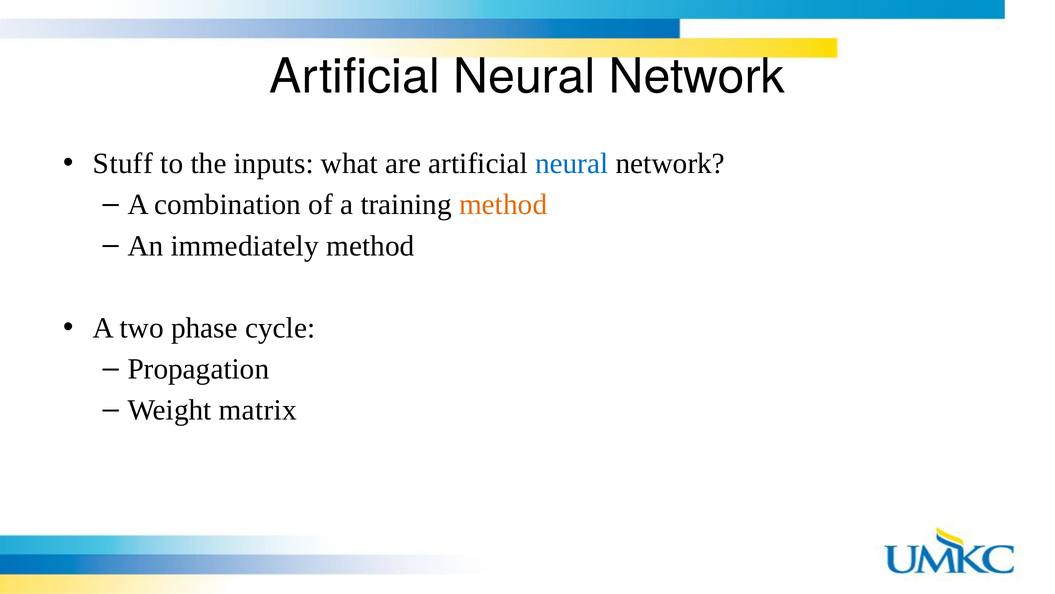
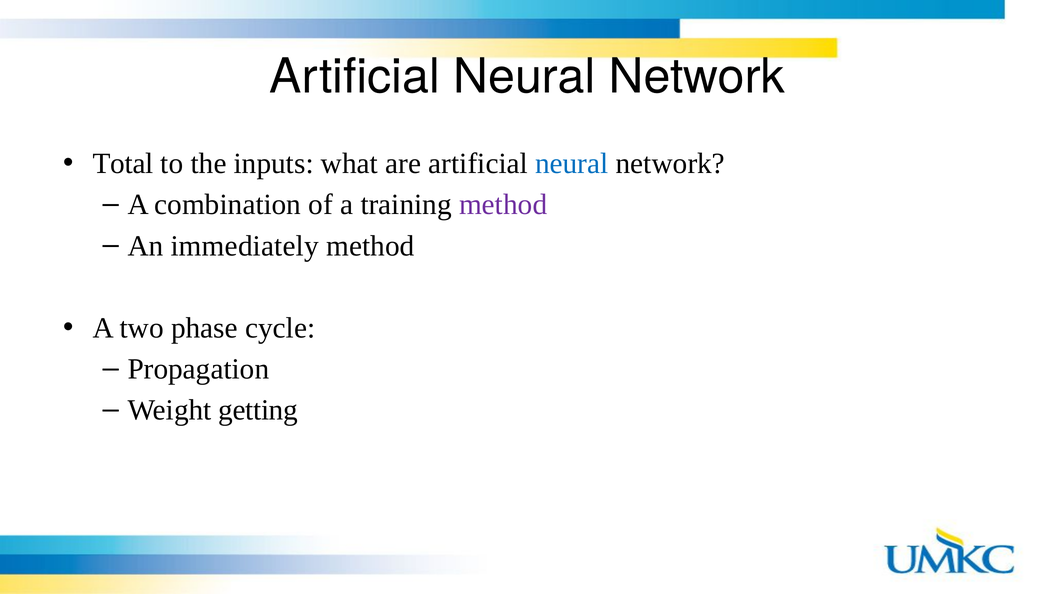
Stuff: Stuff -> Total
method at (503, 205) colour: orange -> purple
matrix: matrix -> getting
